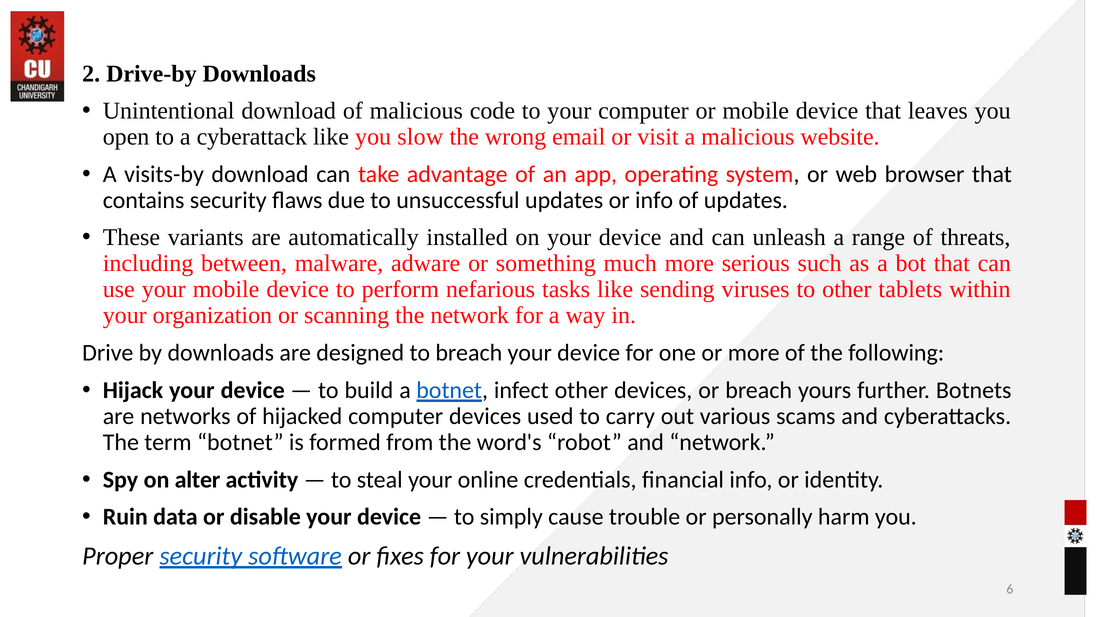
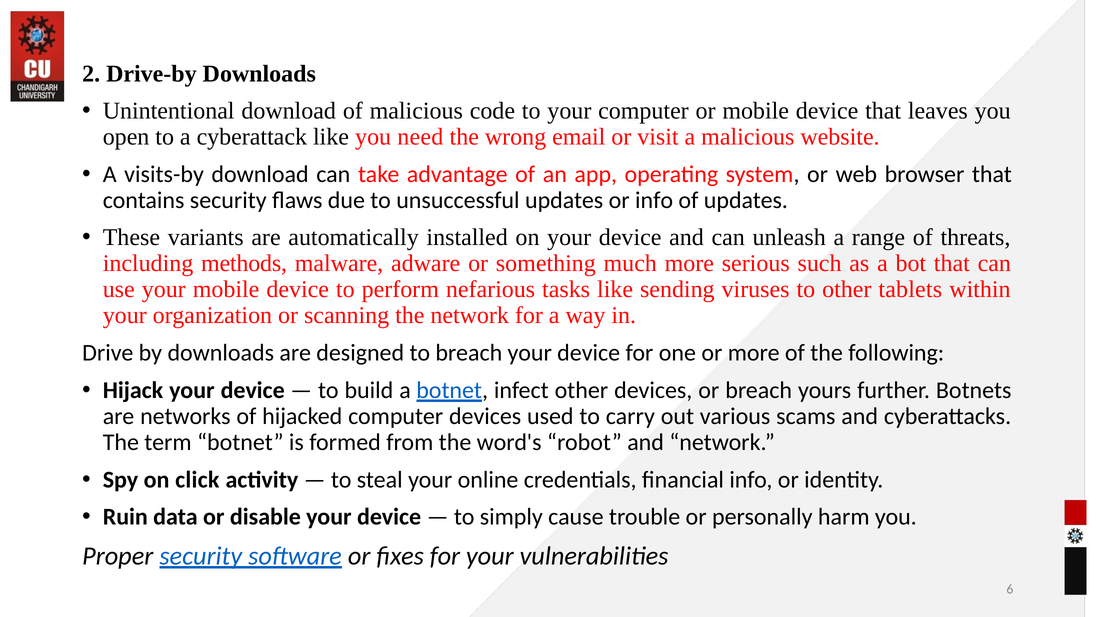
slow: slow -> need
between: between -> methods
alter: alter -> click
